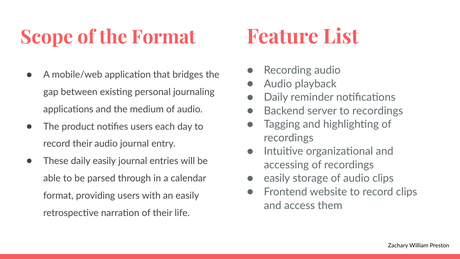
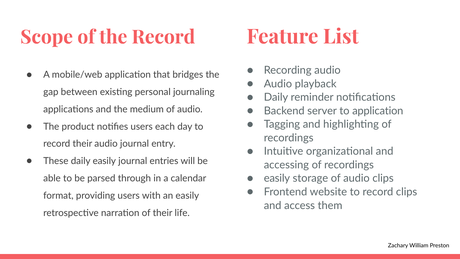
the Format: Format -> Record
to recordings: recordings -> application
